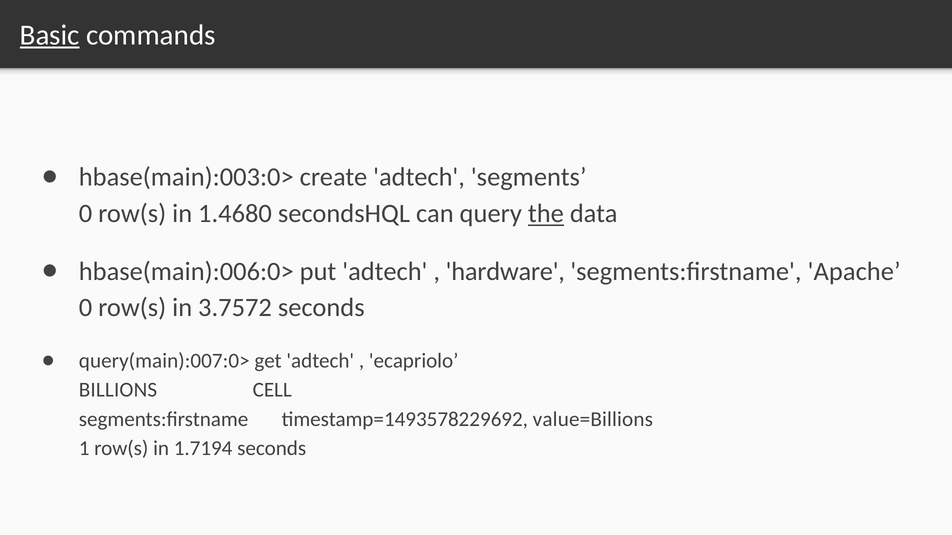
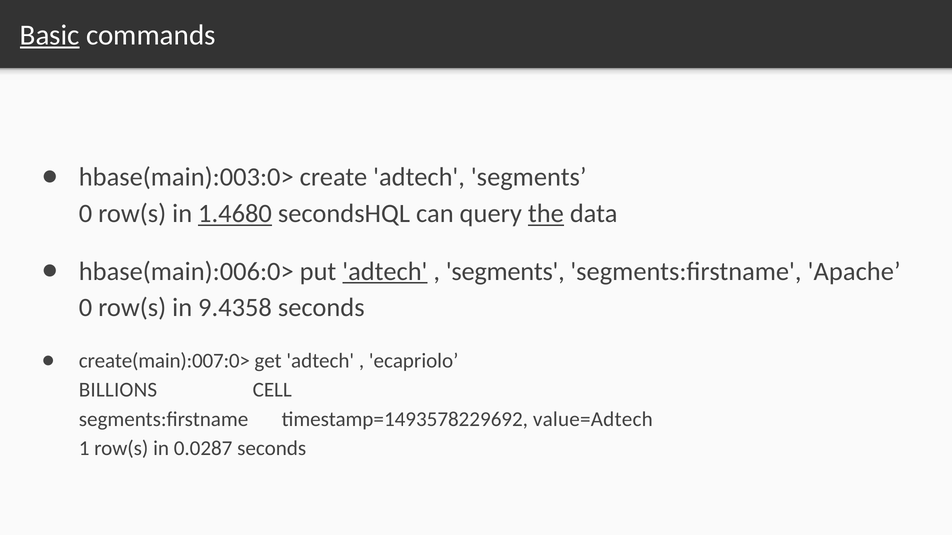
1.4680 underline: none -> present
adtech at (385, 272) underline: none -> present
hardware at (505, 272): hardware -> segments
3.7572: 3.7572 -> 9.4358
query(main):007:0>: query(main):007:0> -> create(main):007:0>
value=Billions: value=Billions -> value=Adtech
1.7194: 1.7194 -> 0.0287
